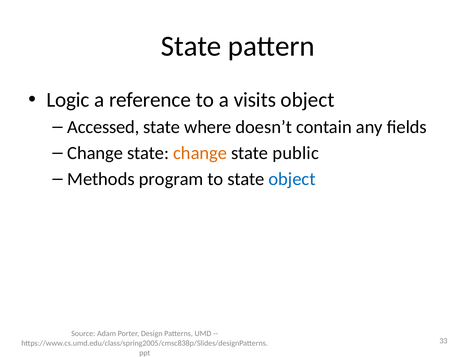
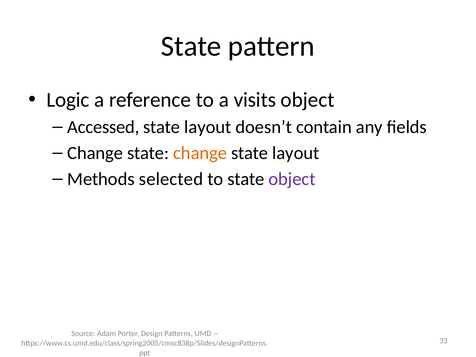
where at (208, 127): where -> layout
public at (296, 153): public -> layout
program: program -> selected
object at (292, 179) colour: blue -> purple
